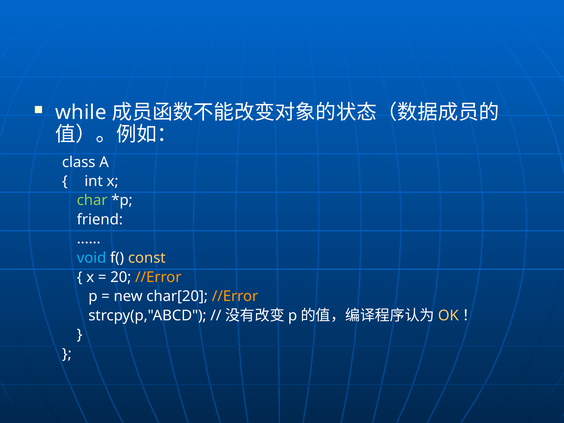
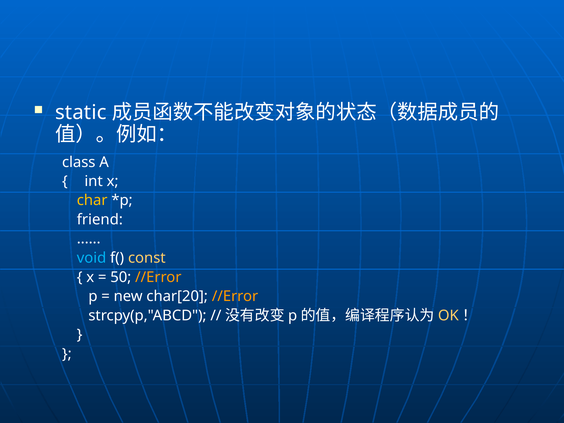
while: while -> static
char colour: light green -> yellow
20: 20 -> 50
